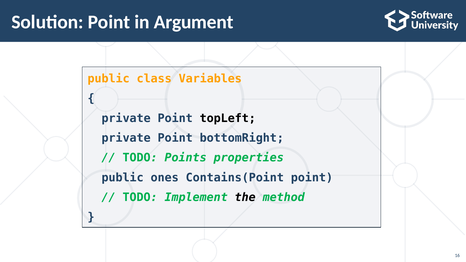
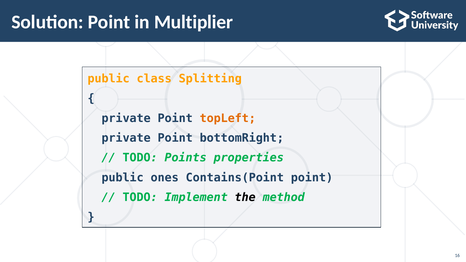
Argument: Argument -> Multiplier
Variables: Variables -> Splitting
topLeft colour: black -> orange
